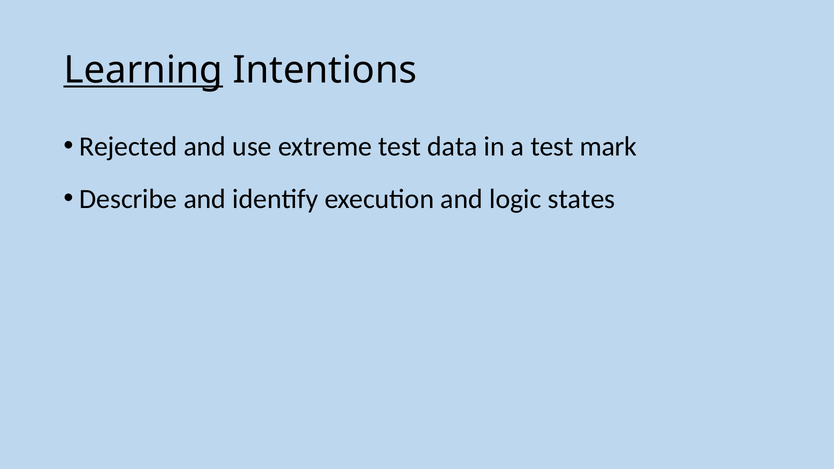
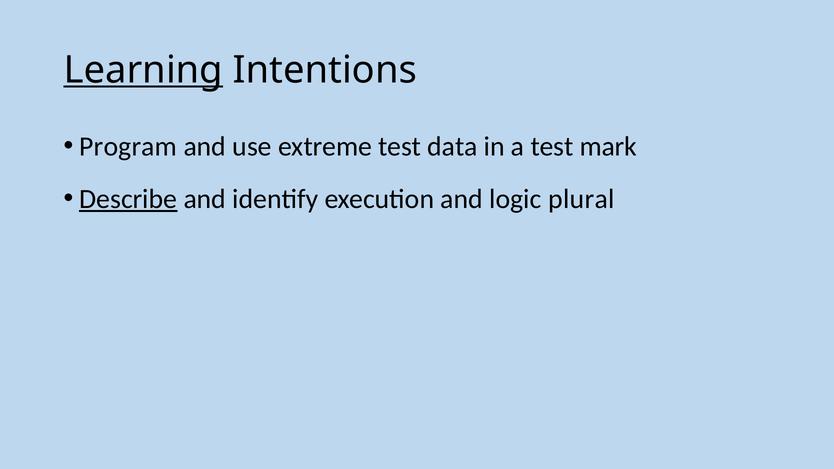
Rejected: Rejected -> Program
Describe underline: none -> present
states: states -> plural
